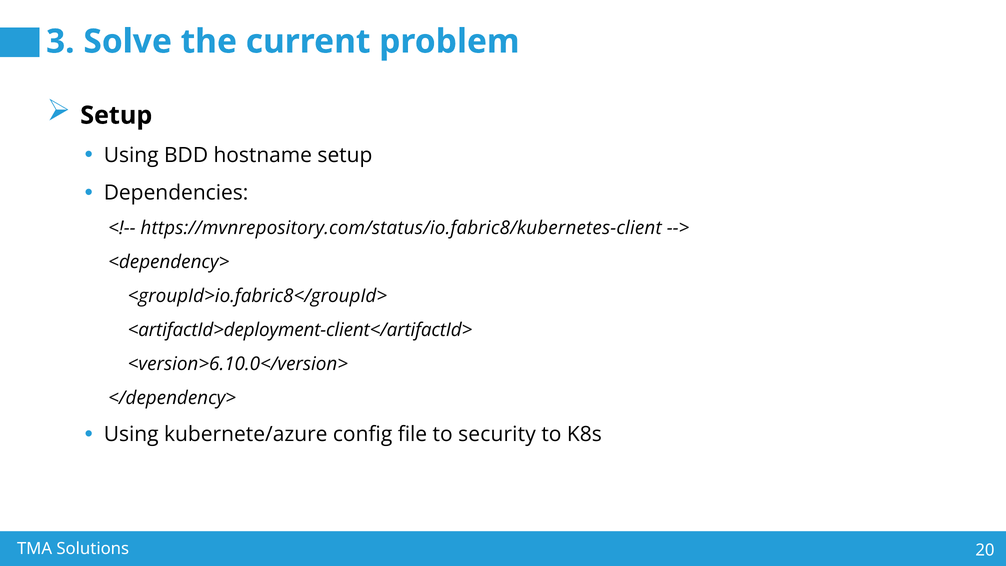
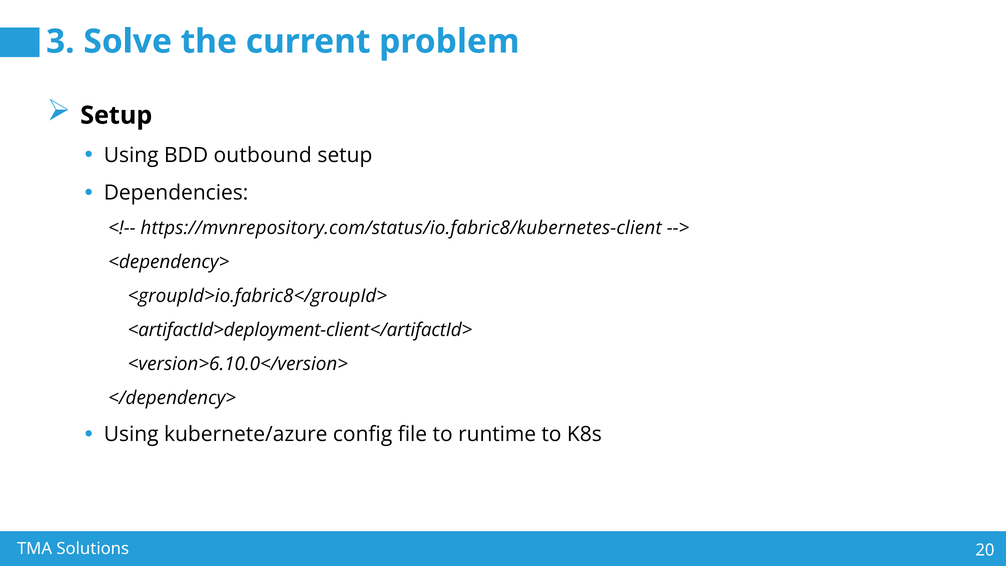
hostname: hostname -> outbound
security: security -> runtime
